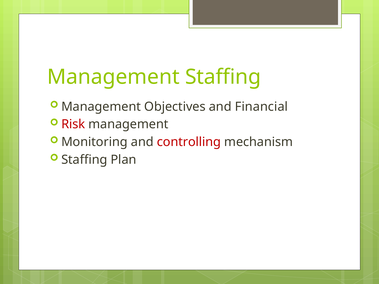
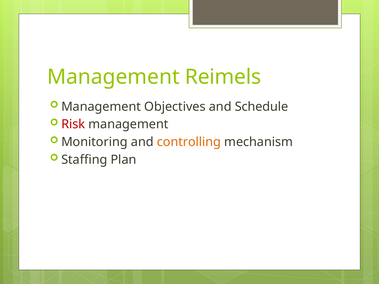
Management Staffing: Staffing -> Reimels
Financial: Financial -> Schedule
controlling colour: red -> orange
